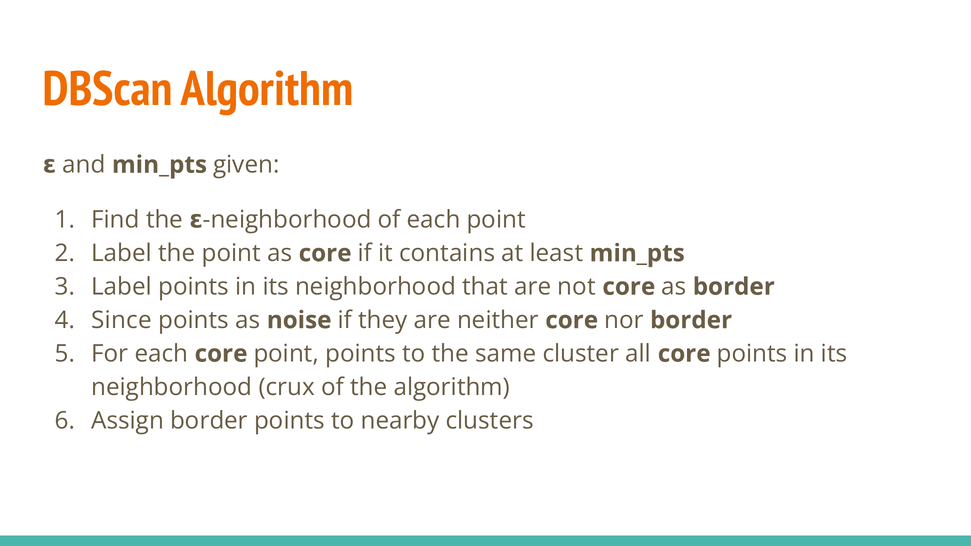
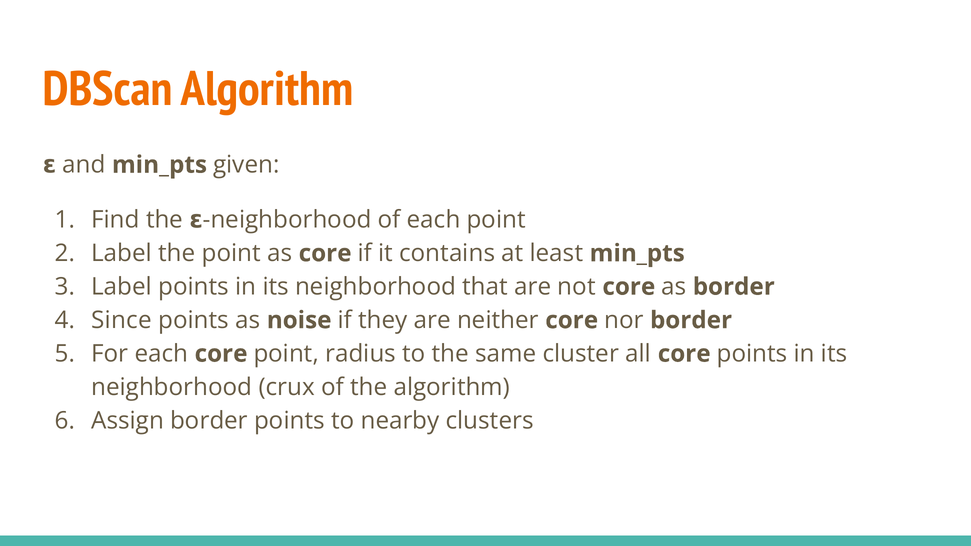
point points: points -> radius
